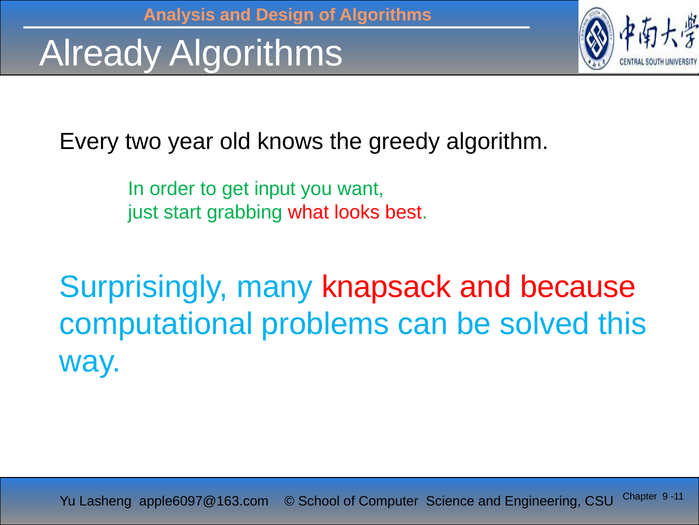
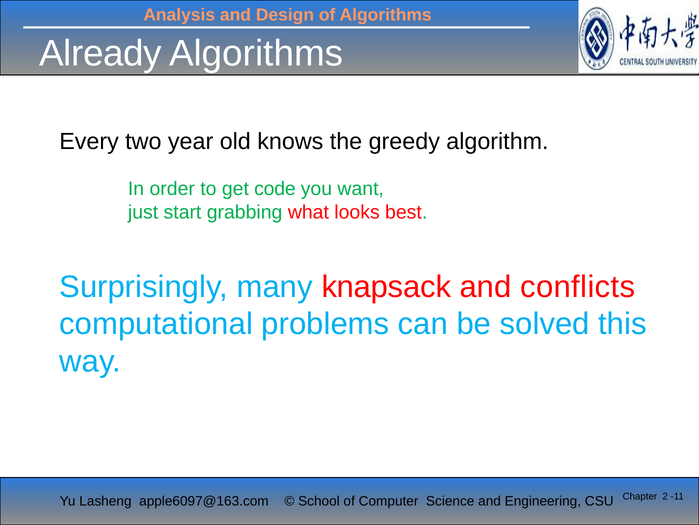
input: input -> code
because: because -> conflicts
9: 9 -> 2
